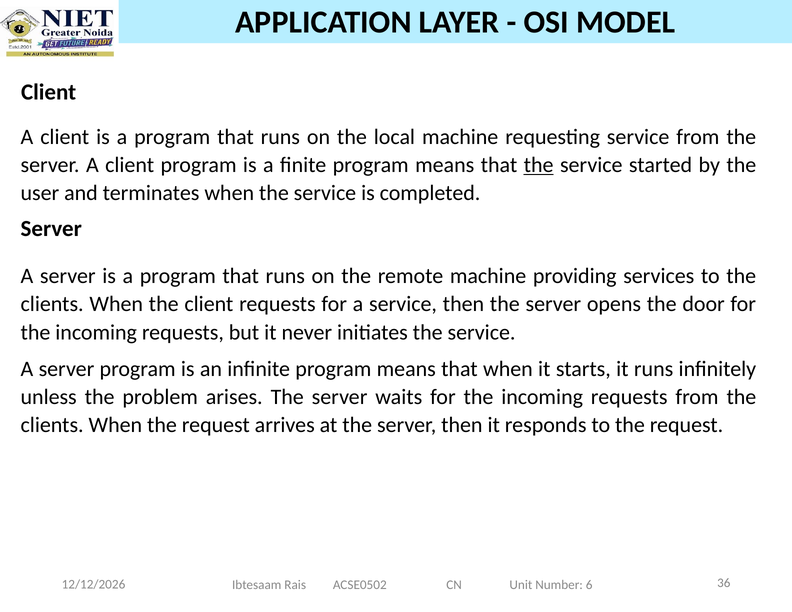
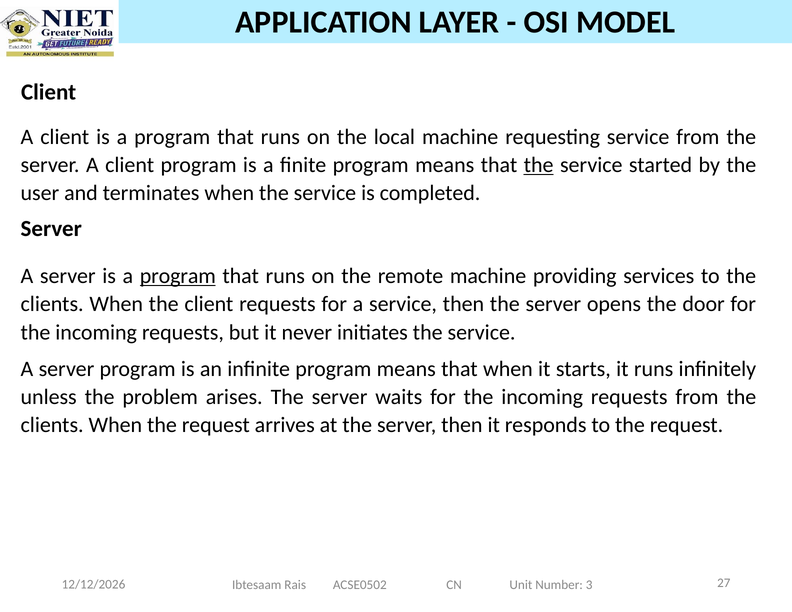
program at (178, 276) underline: none -> present
36: 36 -> 27
6: 6 -> 3
